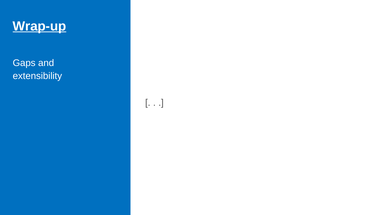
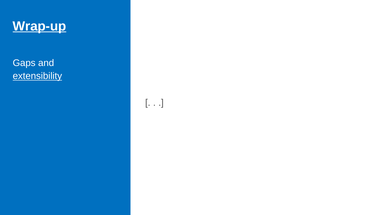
extensibility underline: none -> present
